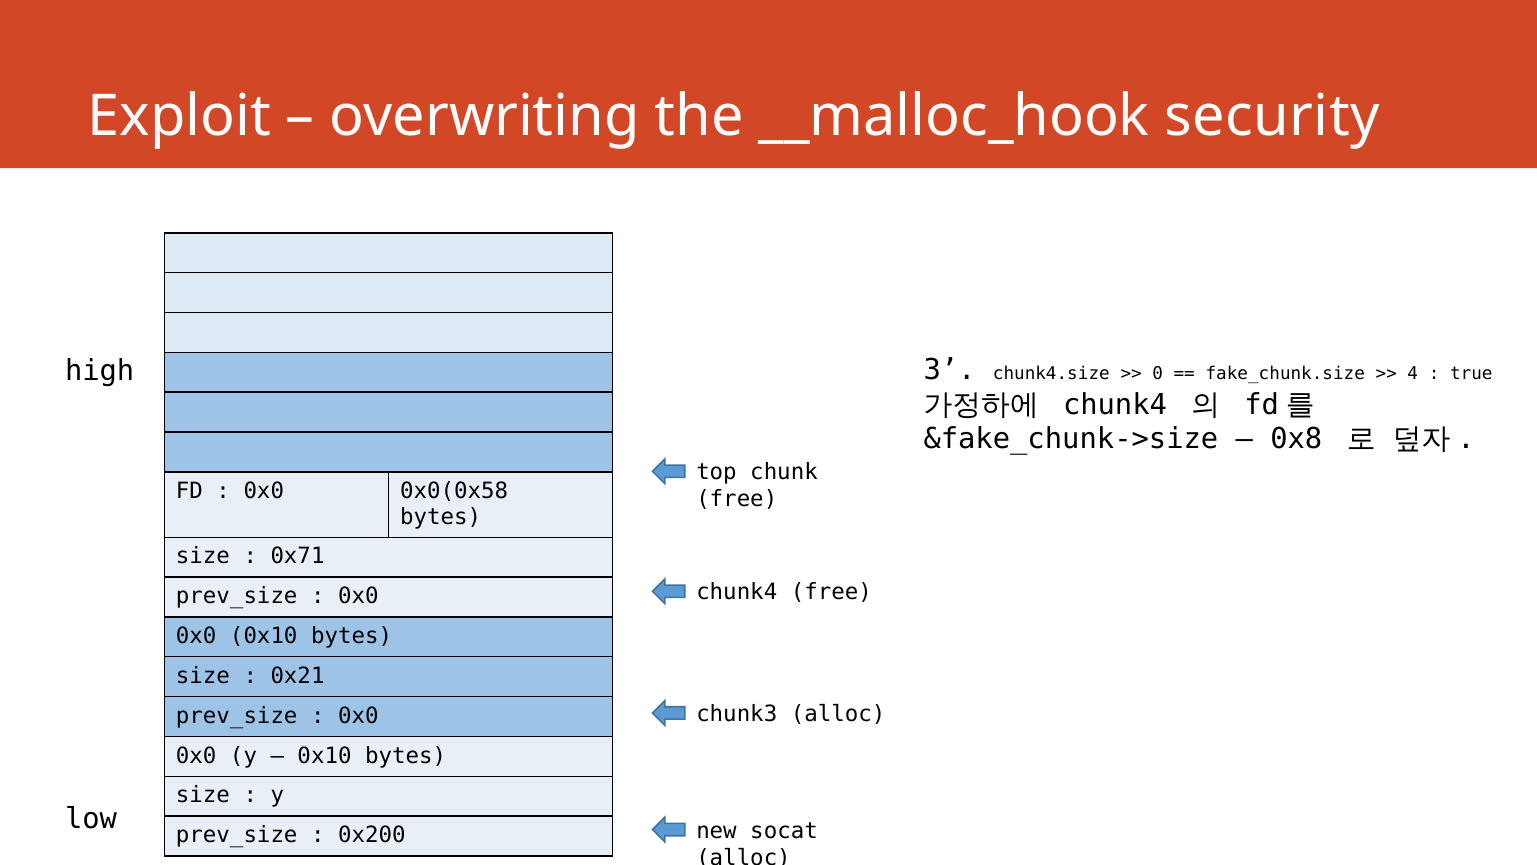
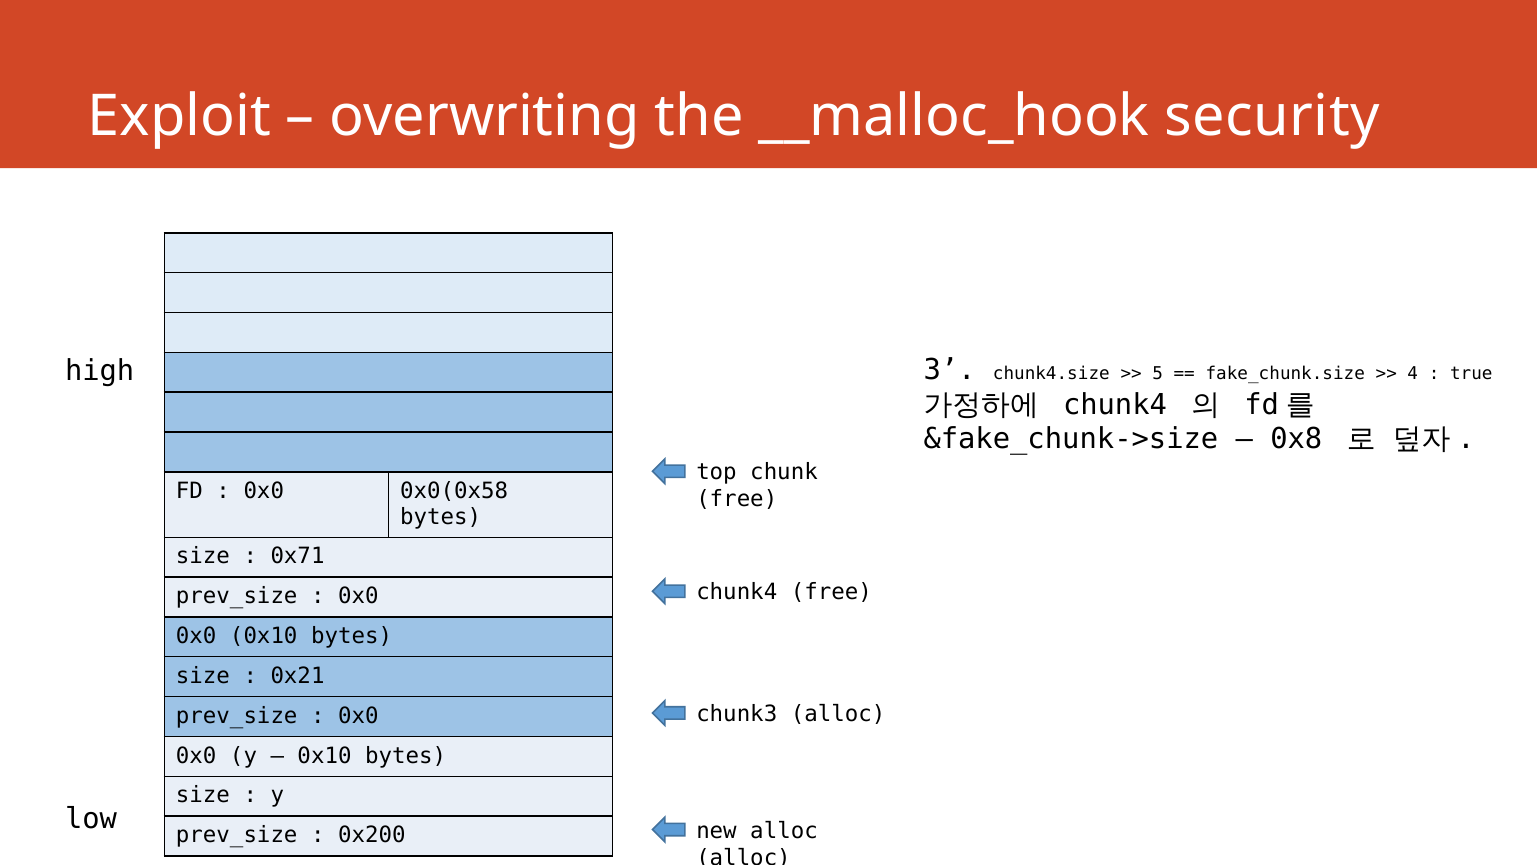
0: 0 -> 5
new socat: socat -> alloc
